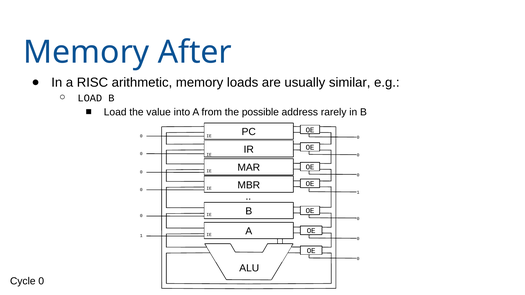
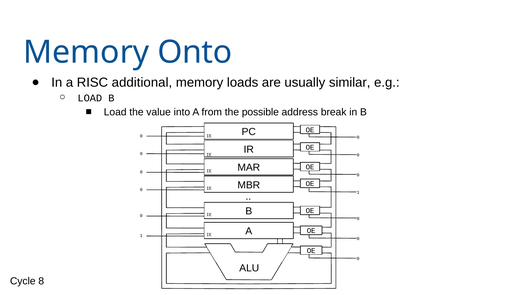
After: After -> Onto
arithmetic: arithmetic -> additional
rarely: rarely -> break
Cycle 0: 0 -> 8
